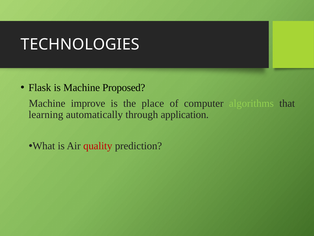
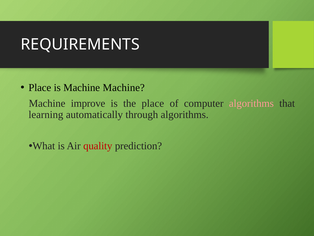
TECHNOLOGIES: TECHNOLOGIES -> REQUIREMENTS
Flask at (40, 87): Flask -> Place
is Machine Proposed: Proposed -> Machine
algorithms at (251, 103) colour: light green -> pink
through application: application -> algorithms
